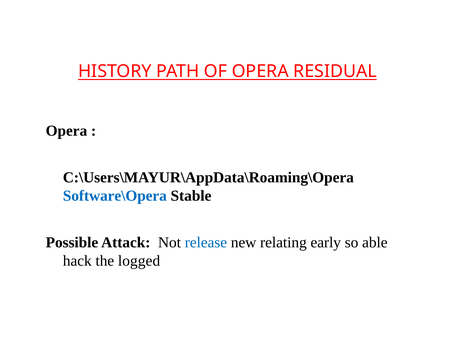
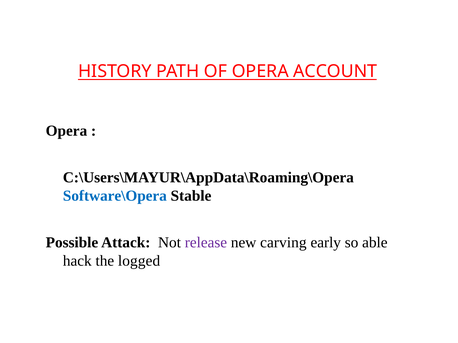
RESIDUAL: RESIDUAL -> ACCOUNT
release colour: blue -> purple
relating: relating -> carving
